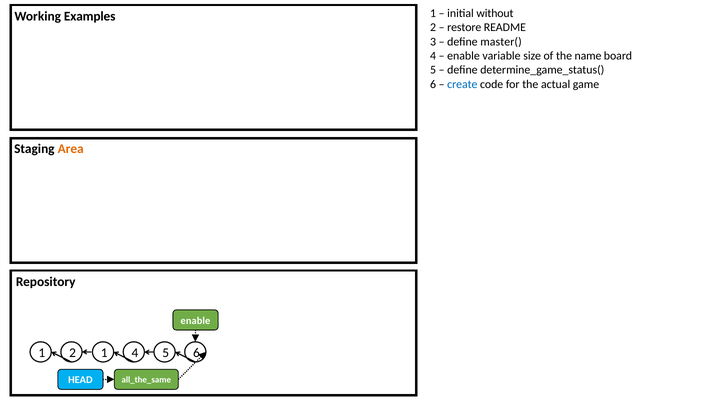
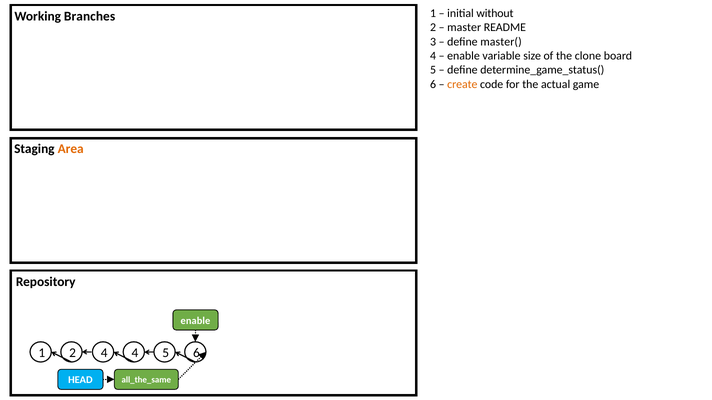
Examples: Examples -> Branches
restore: restore -> master
name: name -> clone
create colour: blue -> orange
2 1: 1 -> 4
